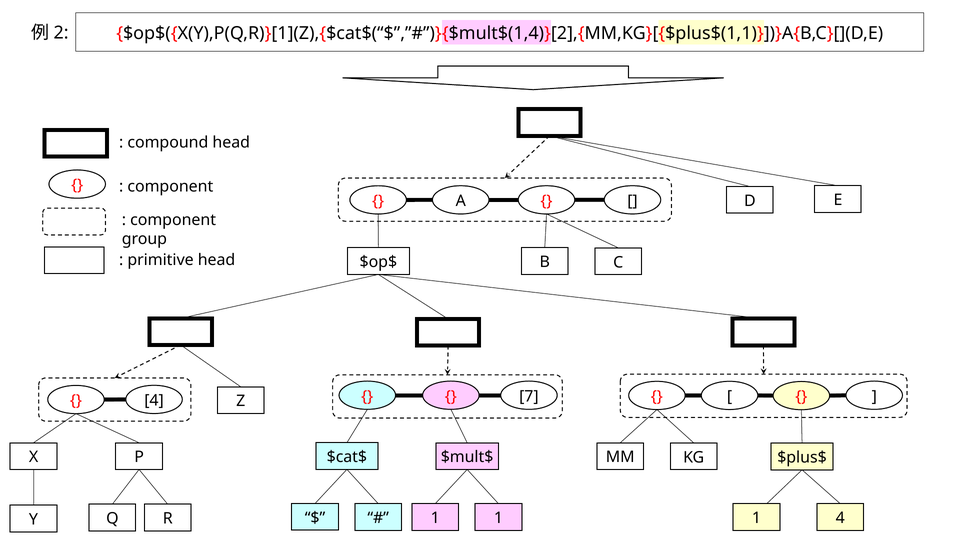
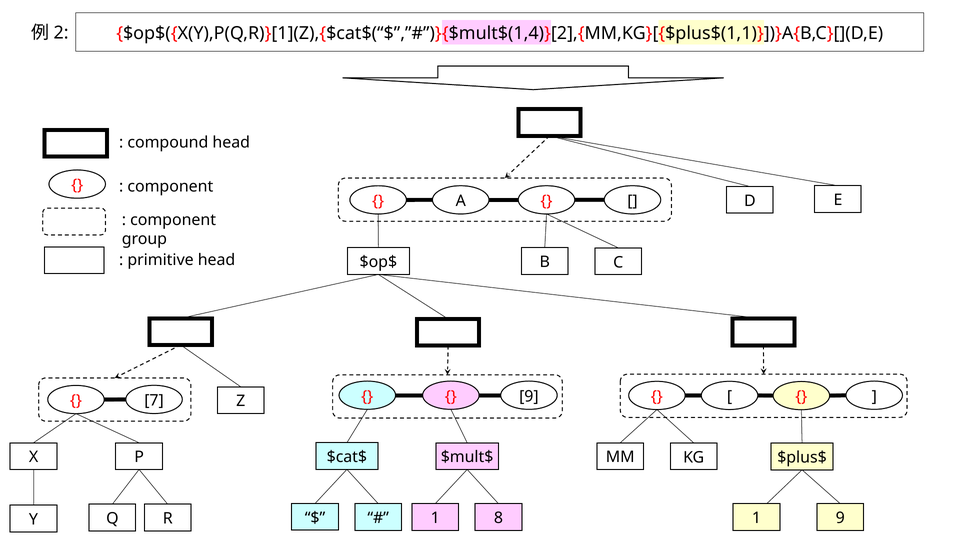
7 at (529, 397): 7 -> 9
4 at (154, 401): 4 -> 7
1 1: 1 -> 8
1 4: 4 -> 9
